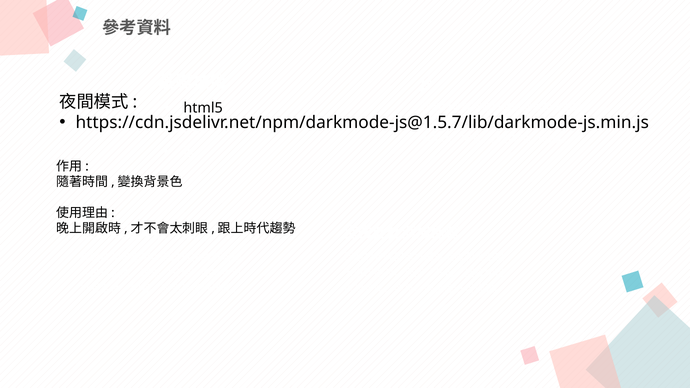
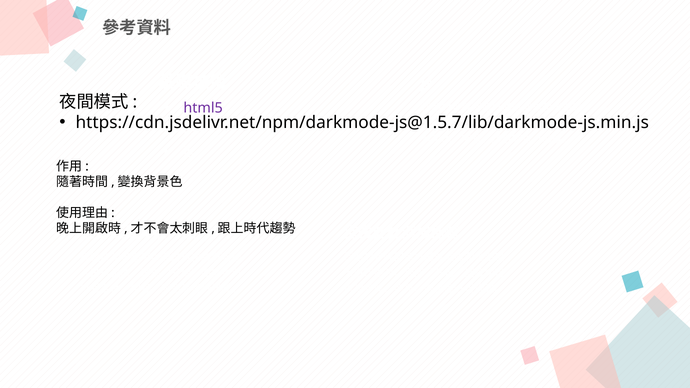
html5 colour: black -> purple
